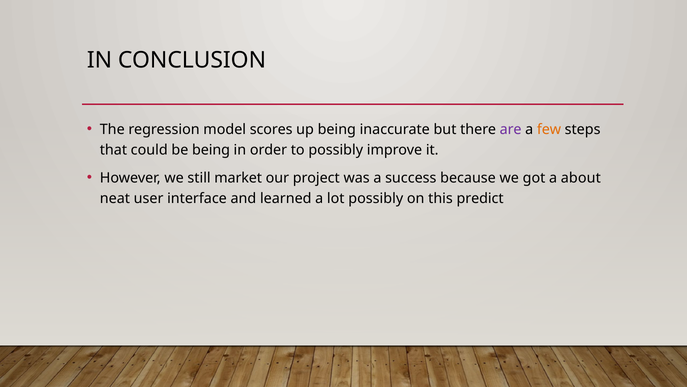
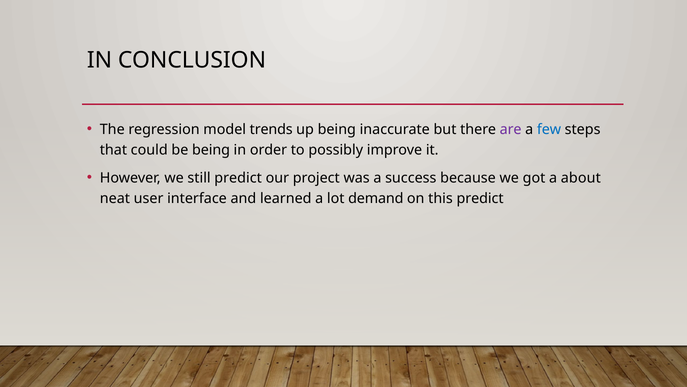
scores: scores -> trends
few colour: orange -> blue
still market: market -> predict
lot possibly: possibly -> demand
